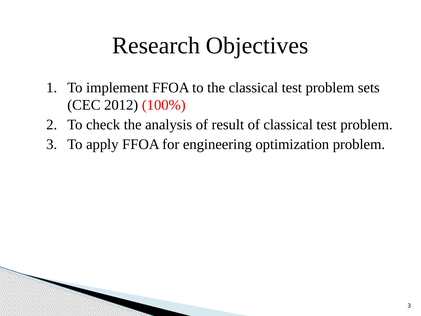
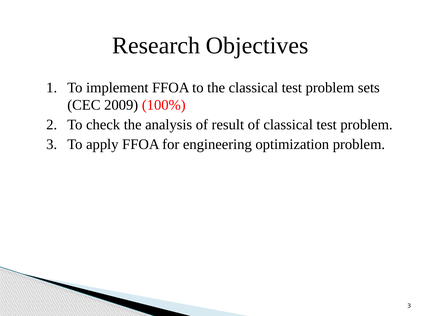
2012: 2012 -> 2009
